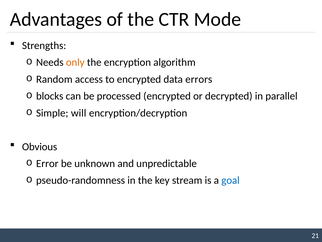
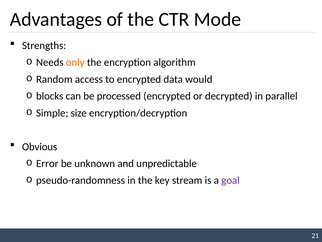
errors: errors -> would
will: will -> size
goal colour: blue -> purple
